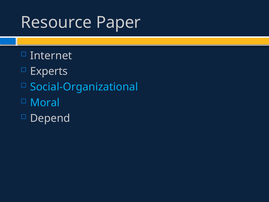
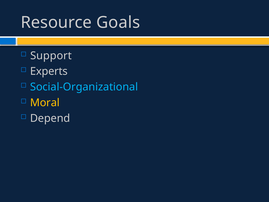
Paper: Paper -> Goals
Internet: Internet -> Support
Moral colour: light blue -> yellow
